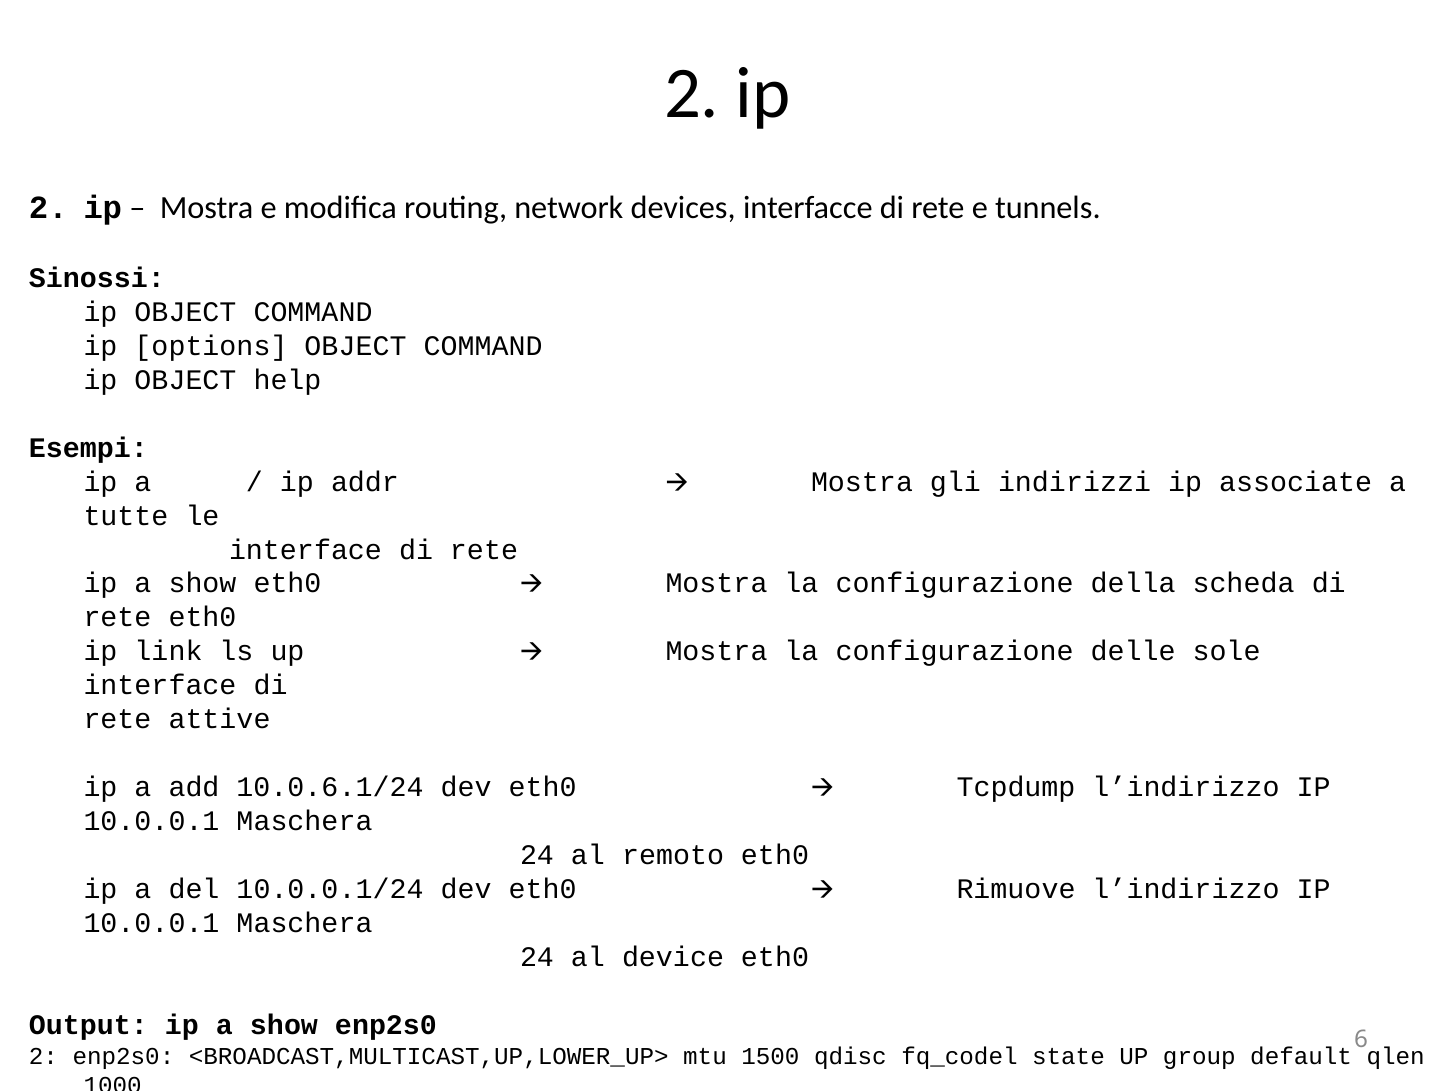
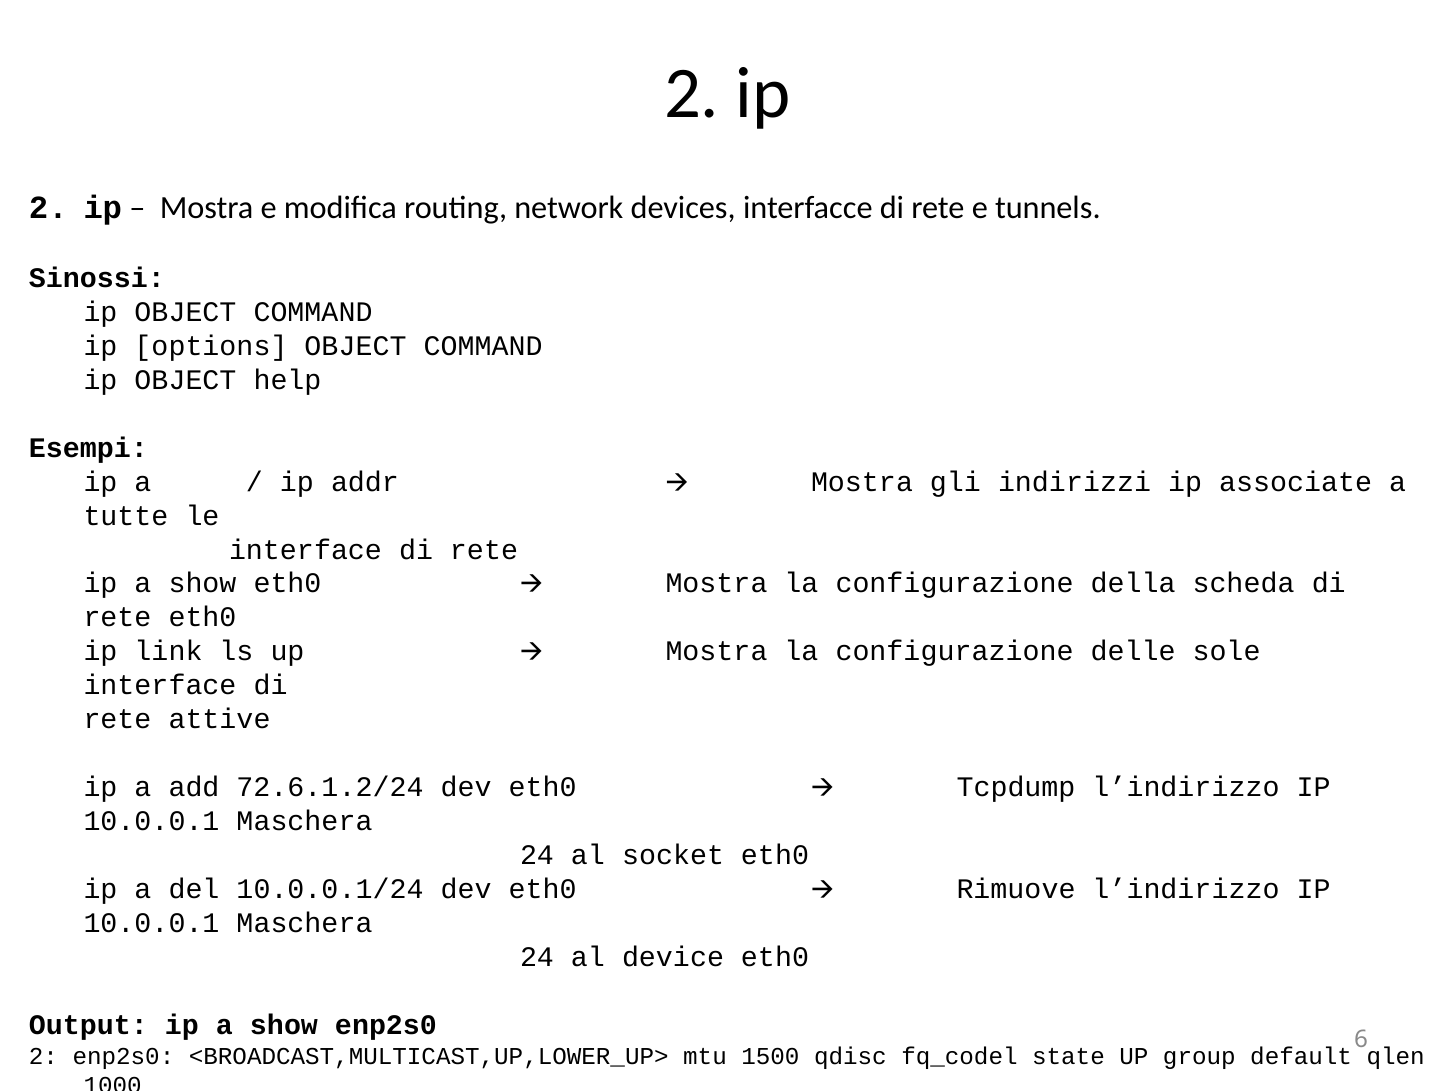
10.0.6.1/24: 10.0.6.1/24 -> 72.6.1.2/24
remoto: remoto -> socket
